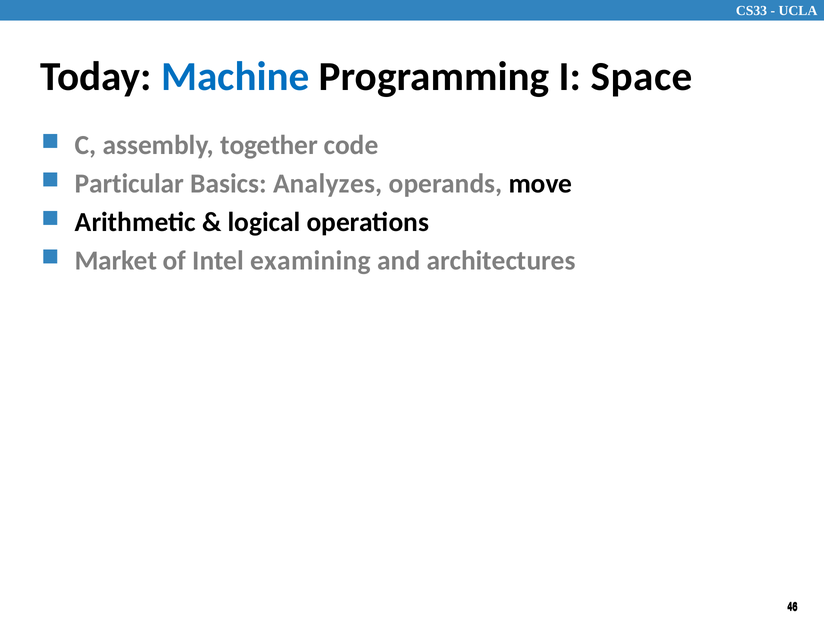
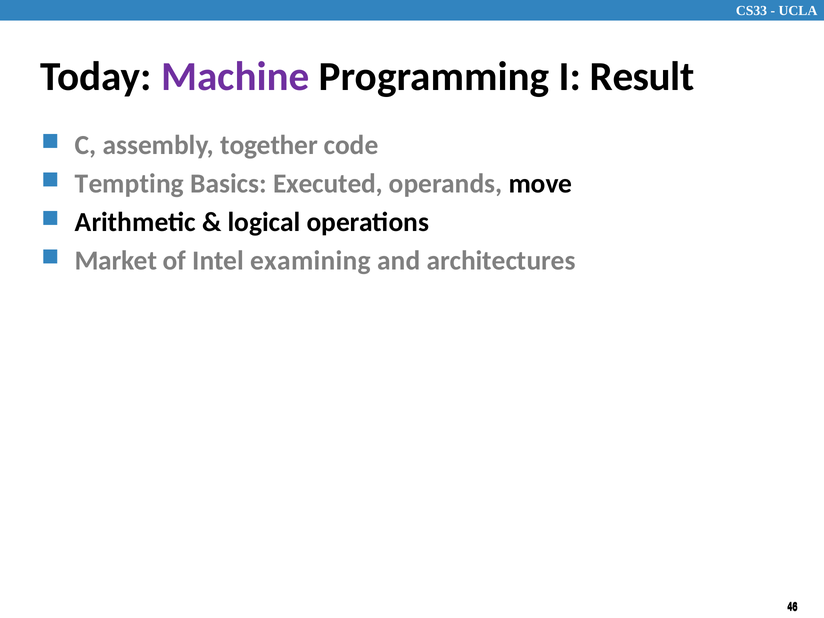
Machine colour: blue -> purple
Space: Space -> Result
Particular: Particular -> Tempting
Analyzes: Analyzes -> Executed
